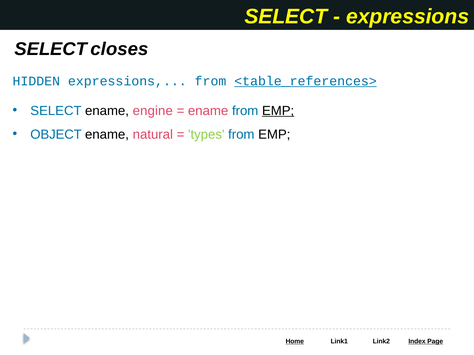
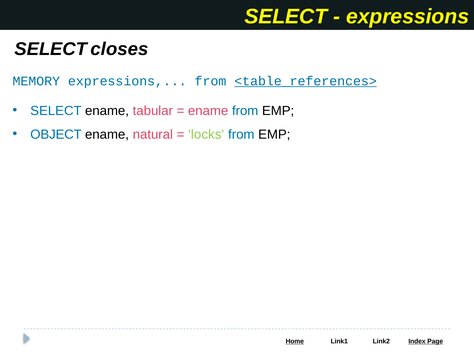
HIDDEN: HIDDEN -> MEMORY
engine: engine -> tabular
EMP at (278, 111) underline: present -> none
types: types -> locks
